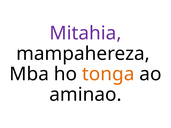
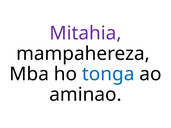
tonga colour: orange -> blue
